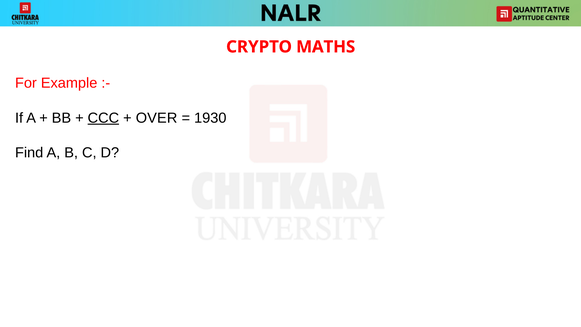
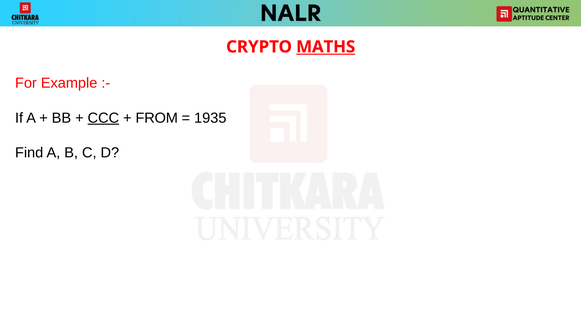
MATHS underline: none -> present
OVER: OVER -> FROM
1930: 1930 -> 1935
